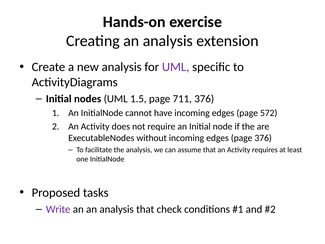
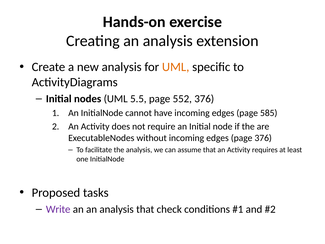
UML at (176, 67) colour: purple -> orange
1.5: 1.5 -> 5.5
711: 711 -> 552
572: 572 -> 585
